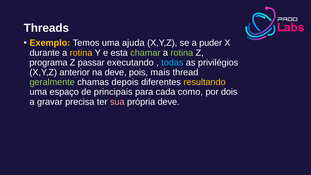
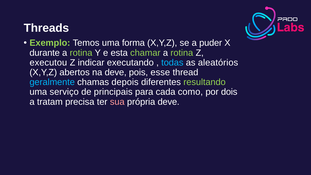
Exemplo colour: yellow -> light green
ajuda: ajuda -> forma
rotina at (81, 53) colour: yellow -> light green
programa: programa -> executou
passar: passar -> indicar
privilégios: privilégios -> aleatórios
anterior: anterior -> abertos
mais: mais -> esse
geralmente colour: light green -> light blue
resultando colour: yellow -> light green
espaço: espaço -> serviço
gravar: gravar -> tratam
